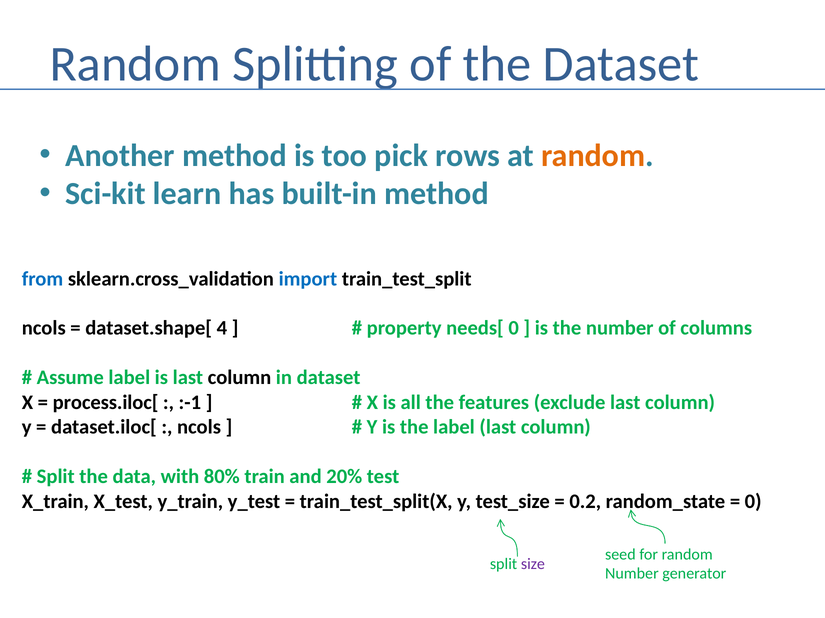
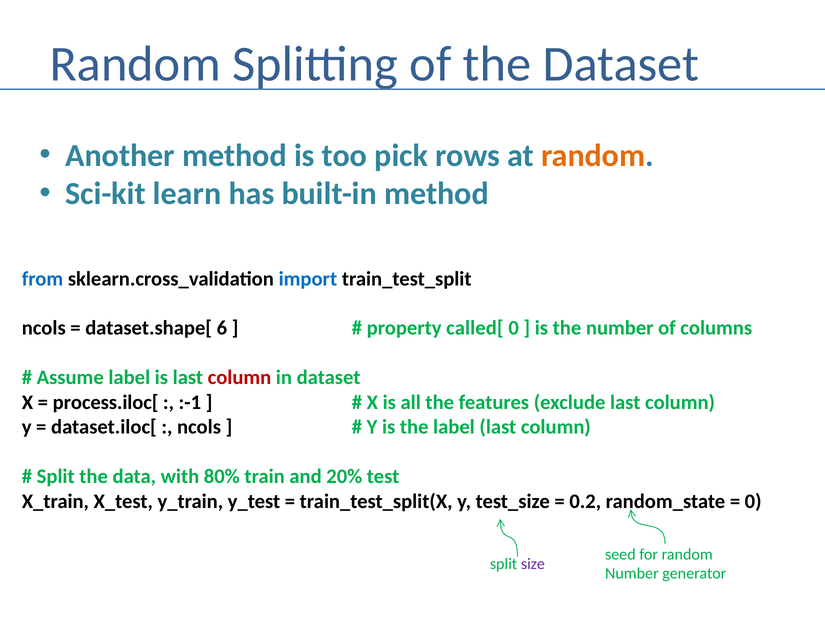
4: 4 -> 6
needs[: needs[ -> called[
column at (239, 378) colour: black -> red
